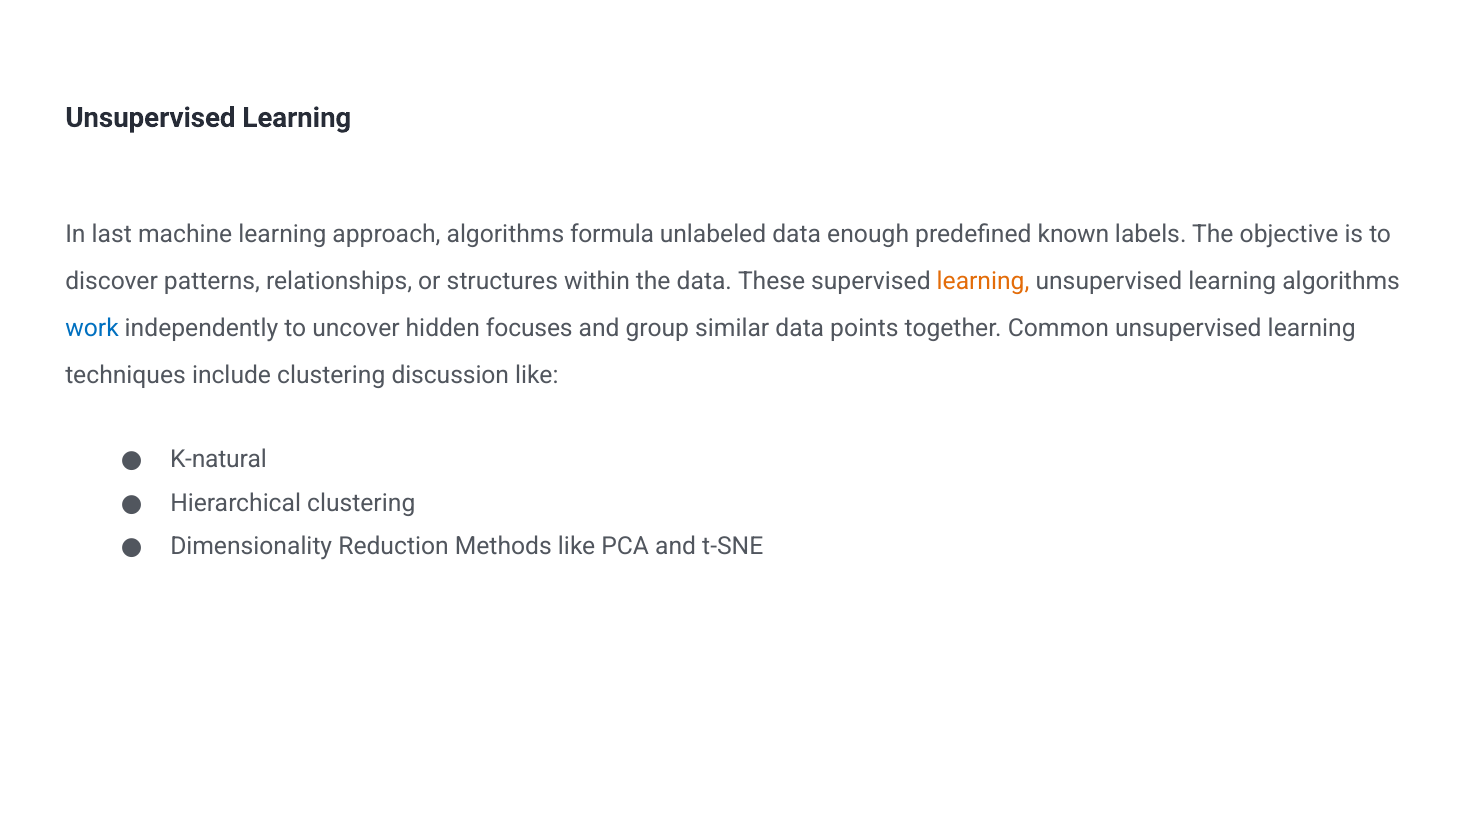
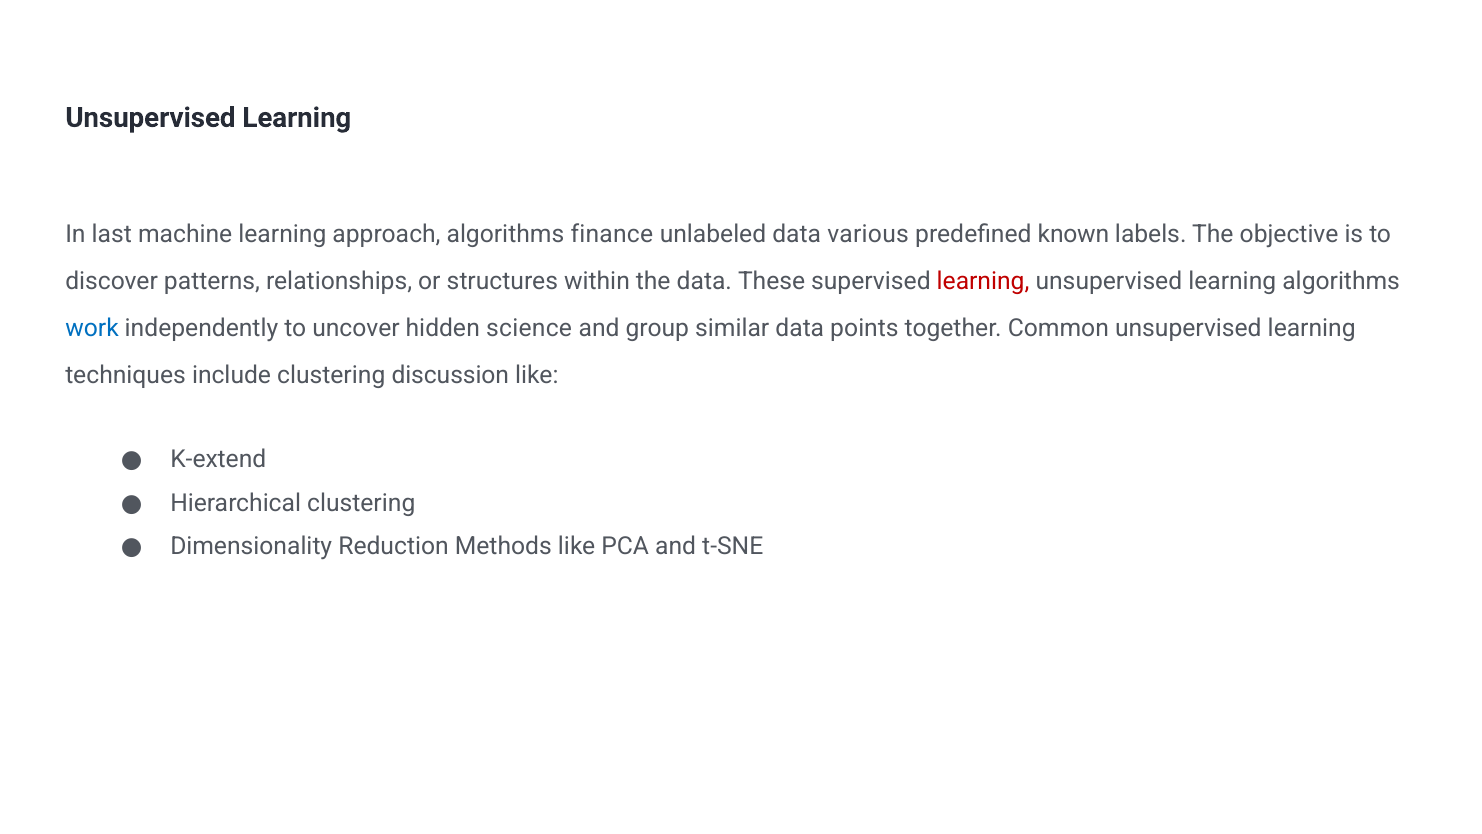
formula: formula -> finance
enough: enough -> various
learning at (983, 281) colour: orange -> red
focuses: focuses -> science
K-natural: K-natural -> K-extend
